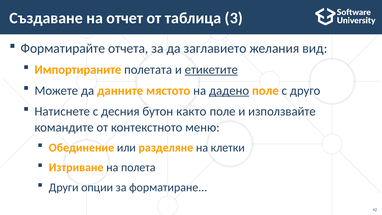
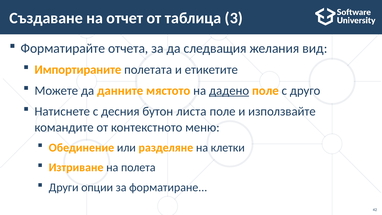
заглавието: заглавието -> следващия
етикетите underline: present -> none
както: както -> листа
